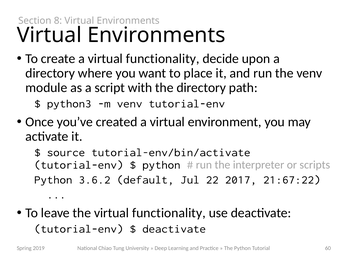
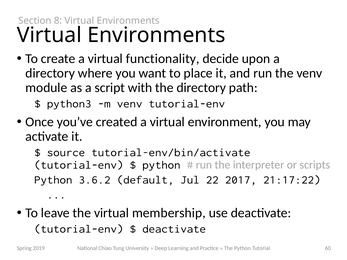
21:67:22: 21:67:22 -> 21:17:22
the virtual functionality: functionality -> membership
